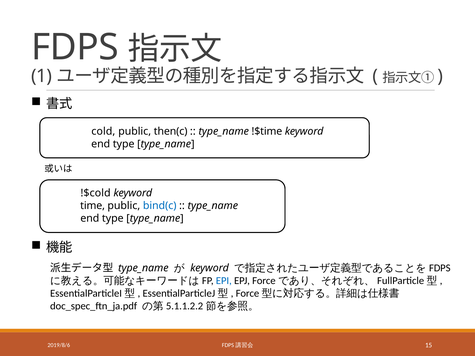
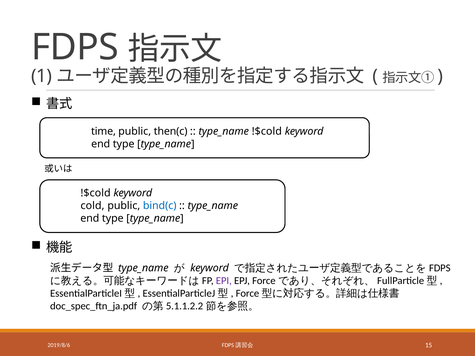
cold: cold -> time
type_name !$time: !$time -> !$cold
time: time -> cold
EPI colour: blue -> purple
